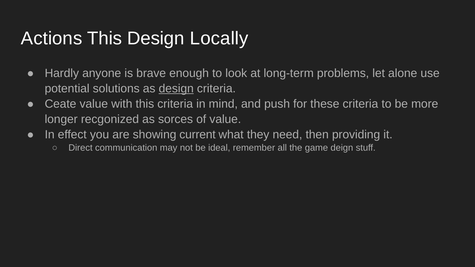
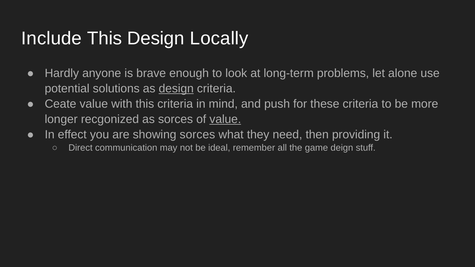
Actions: Actions -> Include
value at (225, 119) underline: none -> present
showing current: current -> sorces
